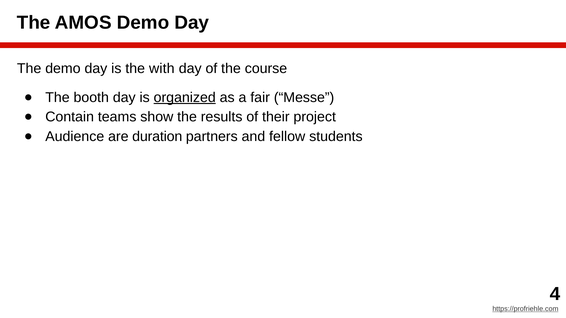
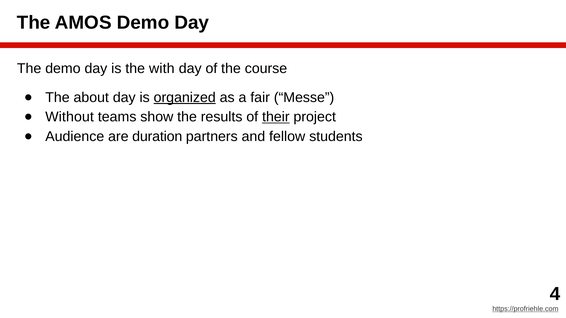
booth: booth -> about
Contain: Contain -> Without
their underline: none -> present
